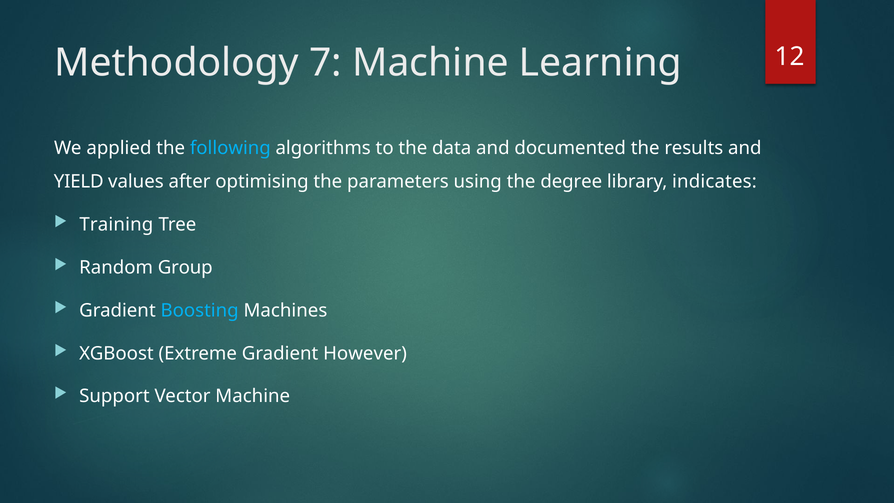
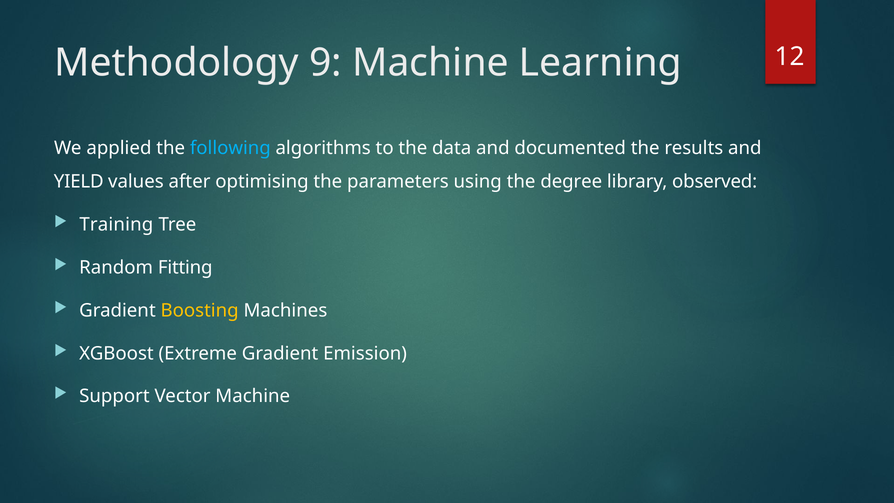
7: 7 -> 9
indicates: indicates -> observed
Group: Group -> Fitting
Boosting colour: light blue -> yellow
However: However -> Emission
